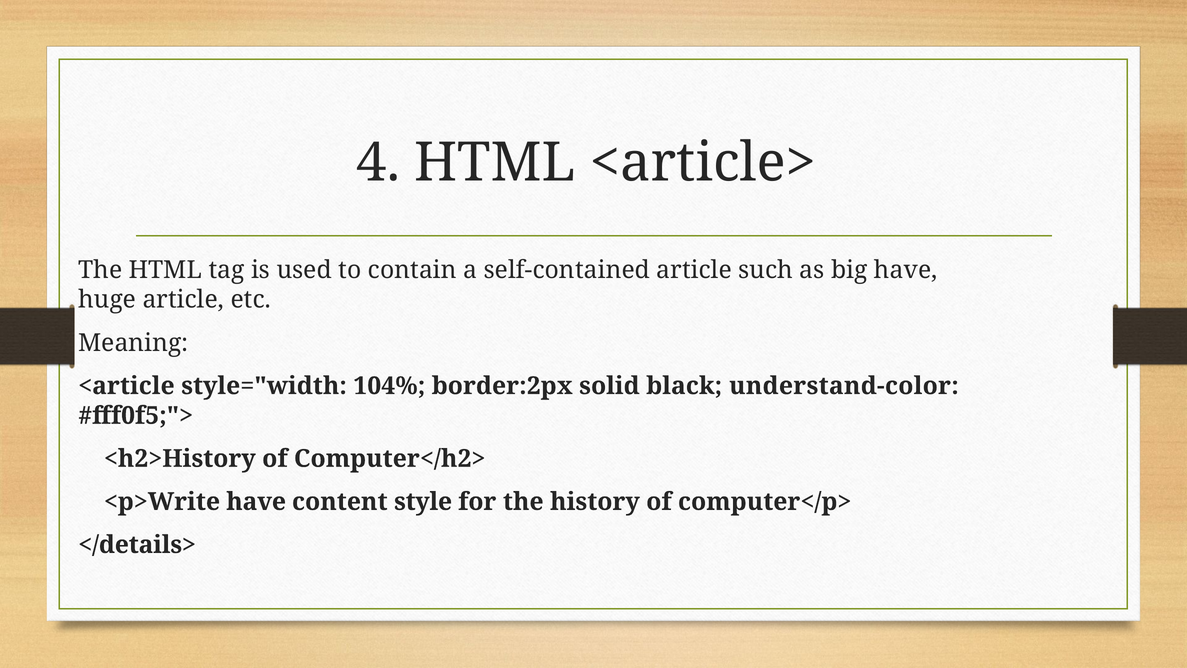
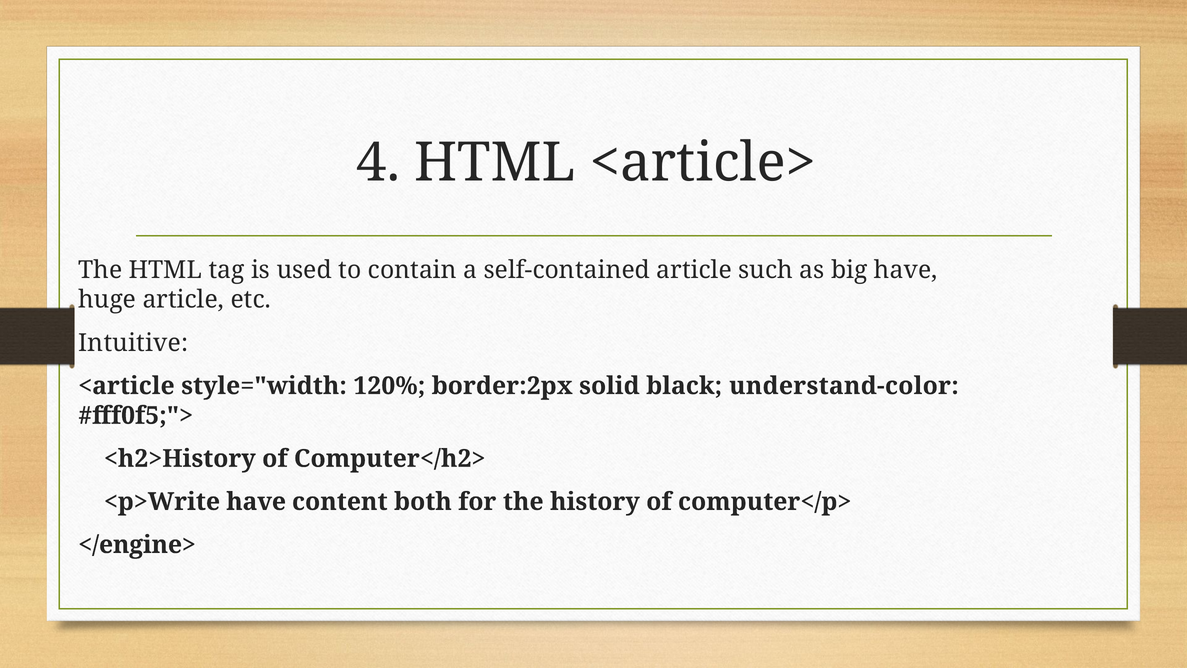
Meaning: Meaning -> Intuitive
104%: 104% -> 120%
style: style -> both
</details>: </details> -> </engine>
